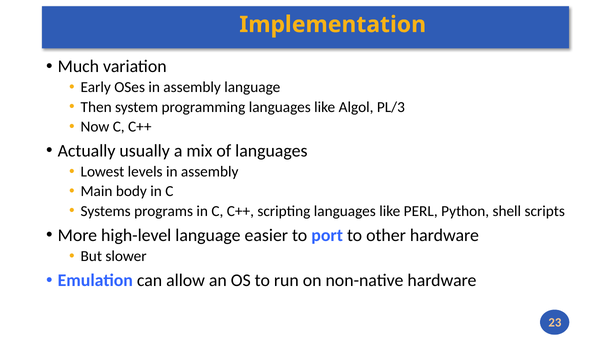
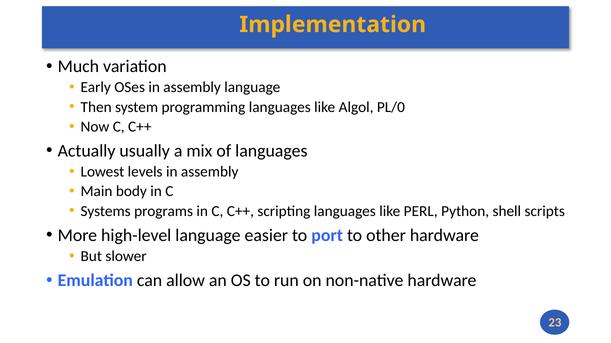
PL/3: PL/3 -> PL/0
